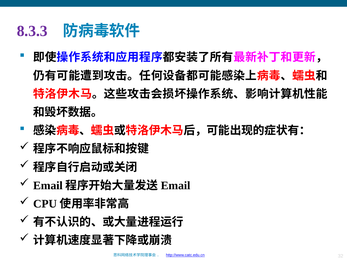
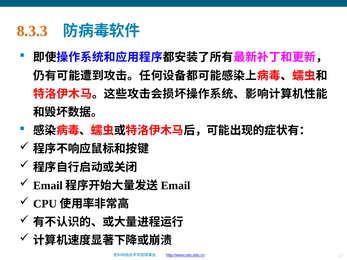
8.3.3 colour: purple -> orange
